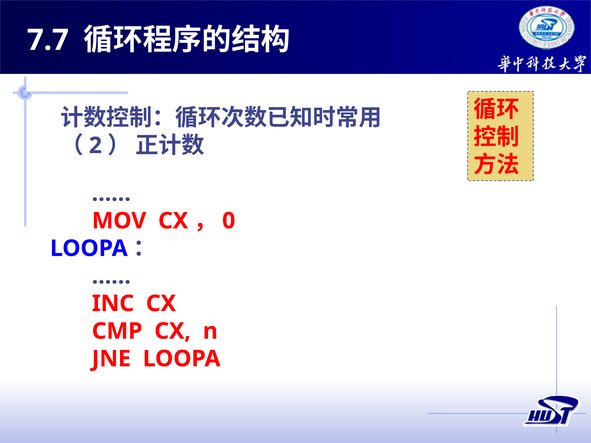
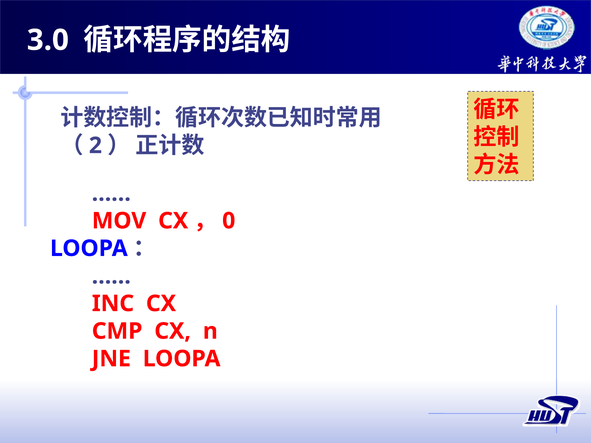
7.7: 7.7 -> 3.0
